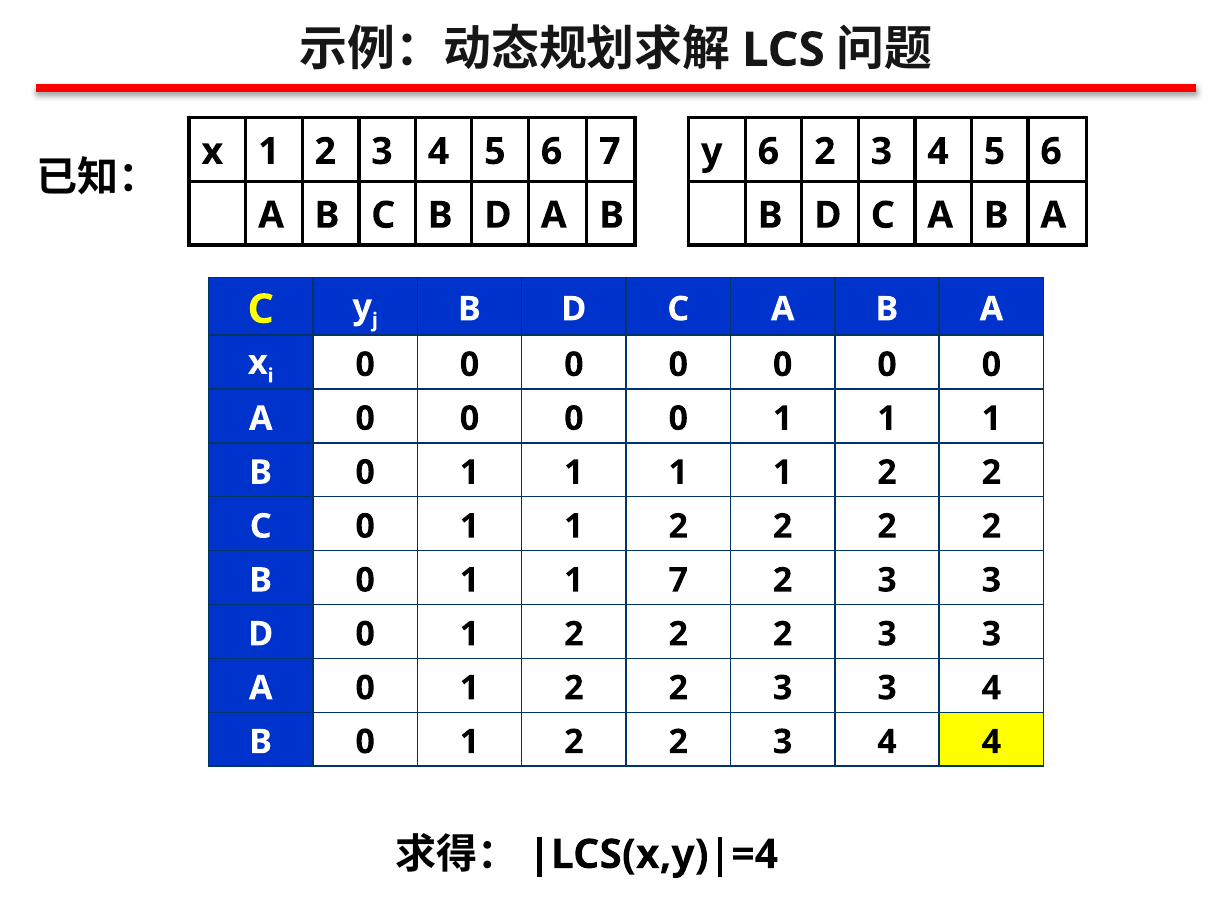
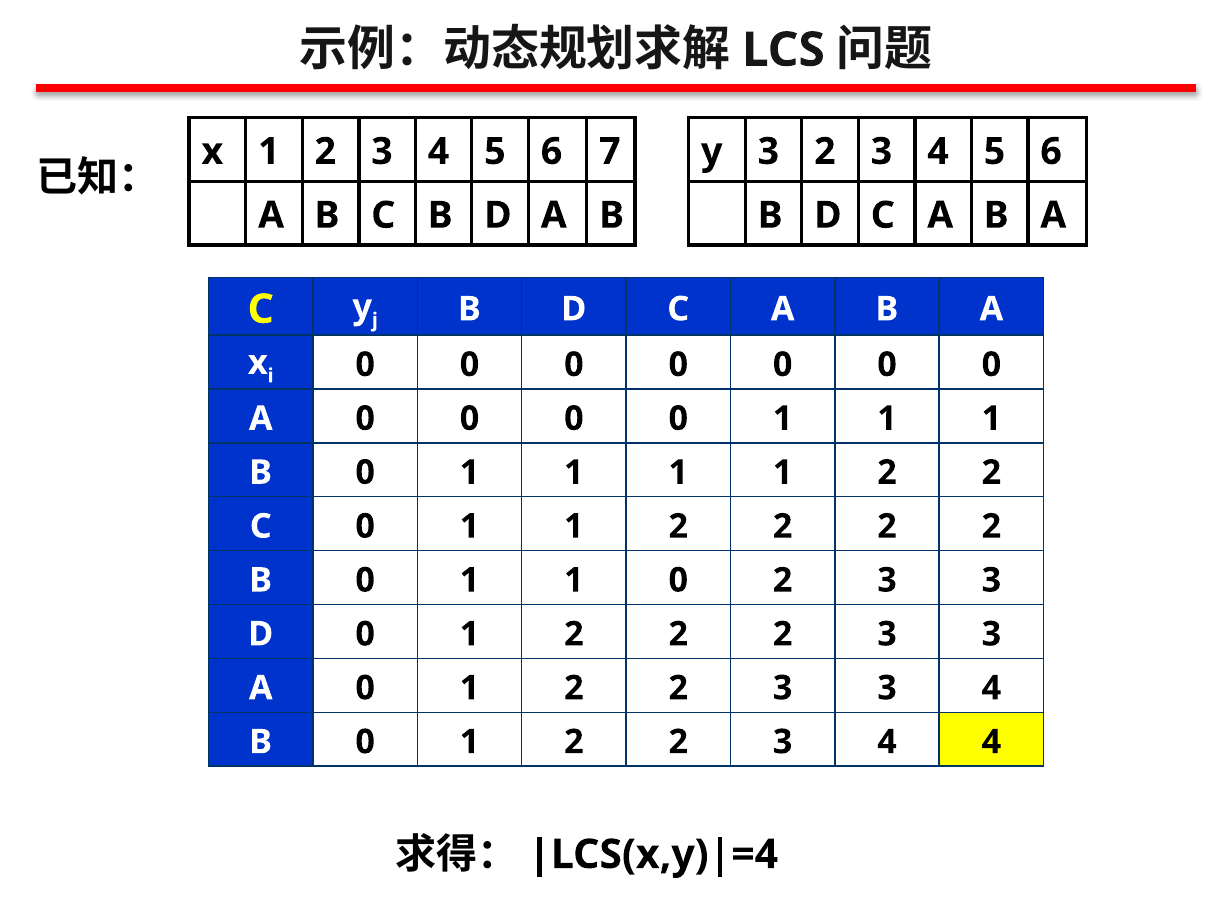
y 6: 6 -> 3
1 7: 7 -> 0
